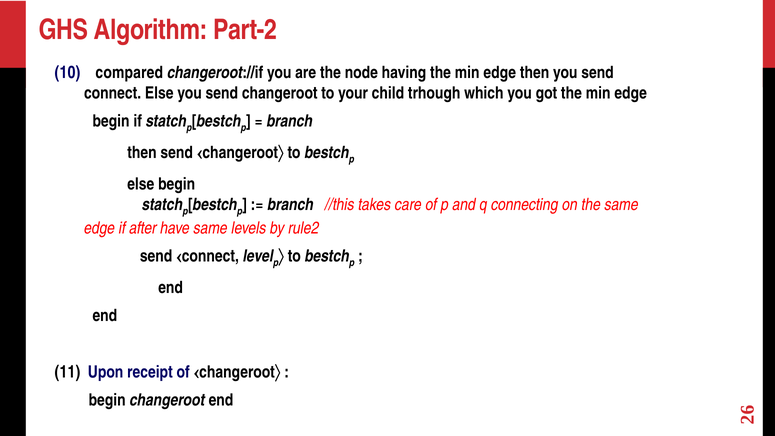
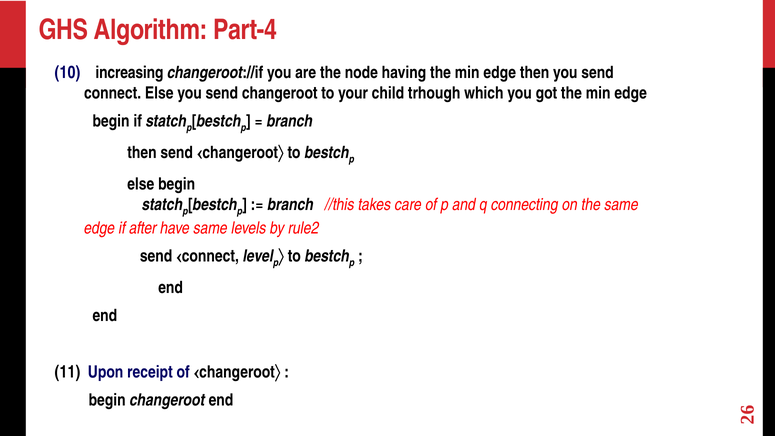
Part-2: Part-2 -> Part-4
compared: compared -> increasing
